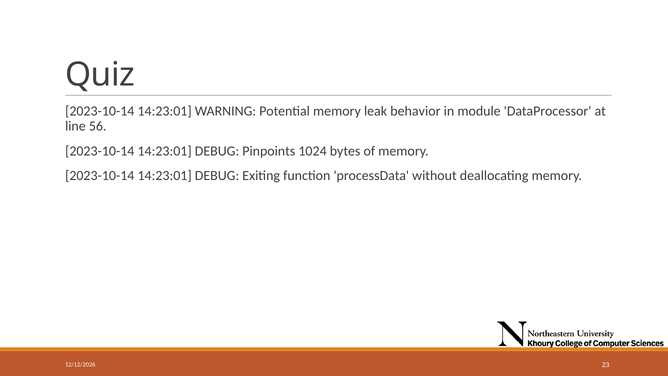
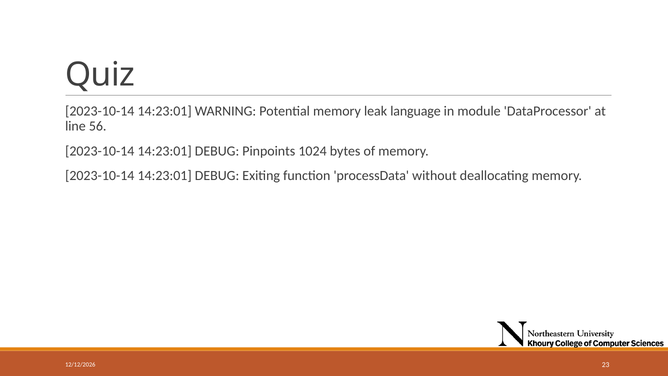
behavior: behavior -> language
